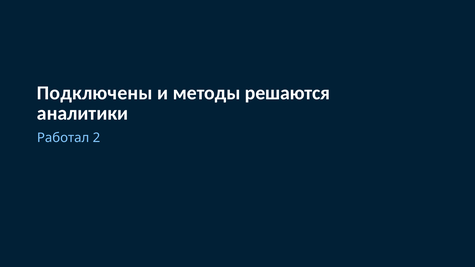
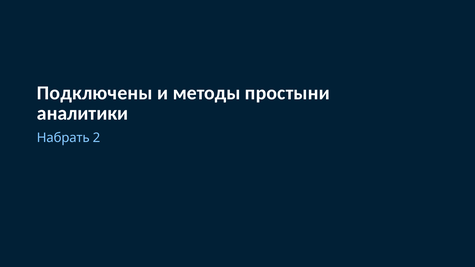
решаются: решаются -> простыни
Работал: Работал -> Набрать
